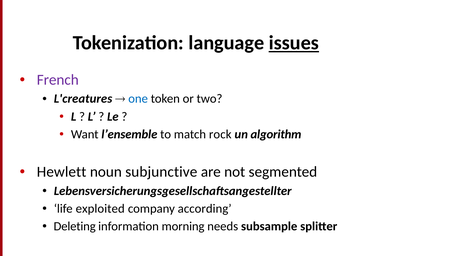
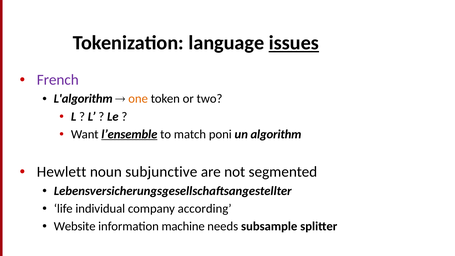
L'creatures: L'creatures -> L'algorithm
one colour: blue -> orange
l’ensemble underline: none -> present
rock: rock -> poni
exploited: exploited -> individual
Deleting: Deleting -> Website
morning: morning -> machine
